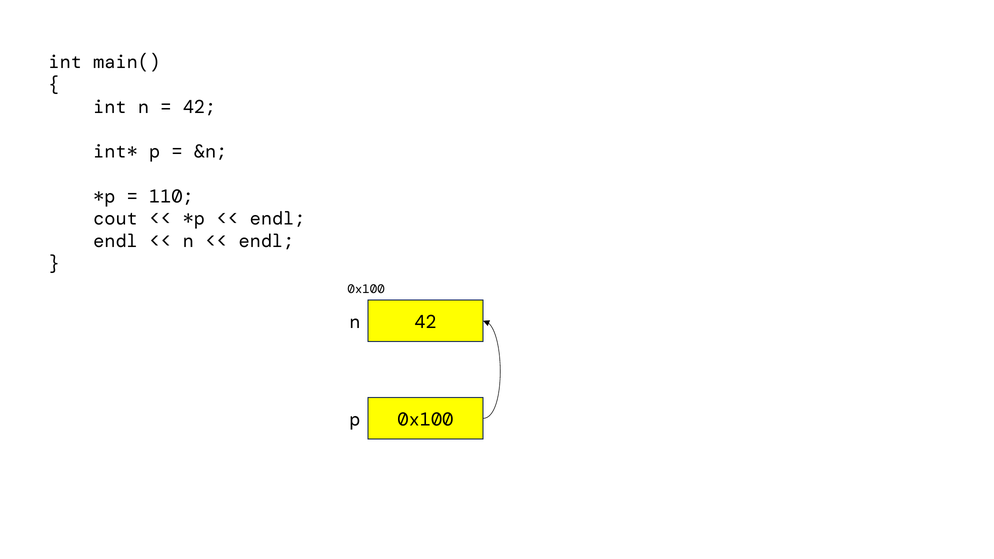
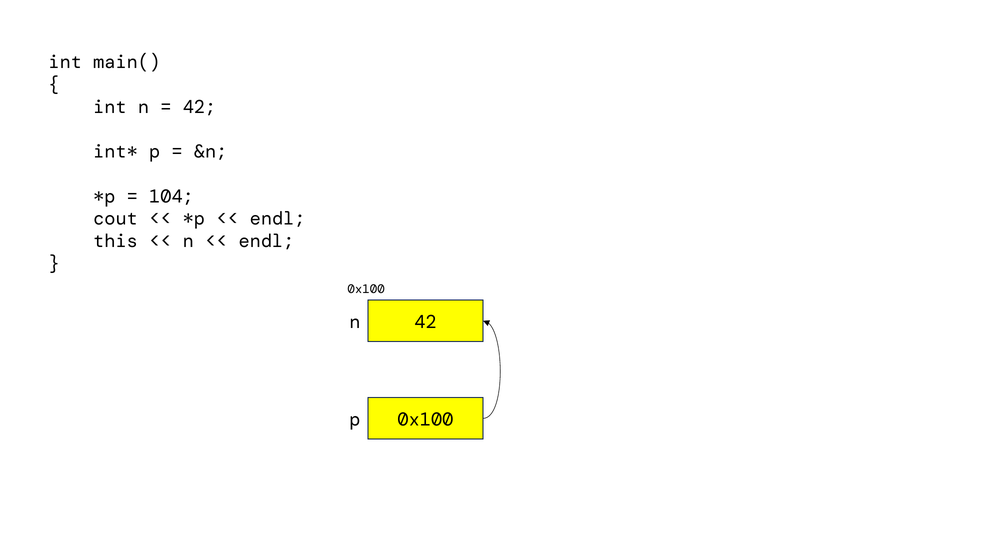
110: 110 -> 104
endl at (116, 241): endl -> this
